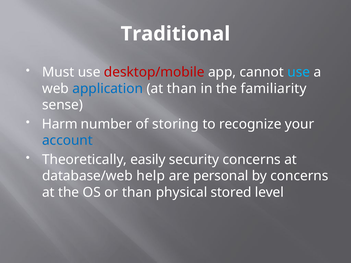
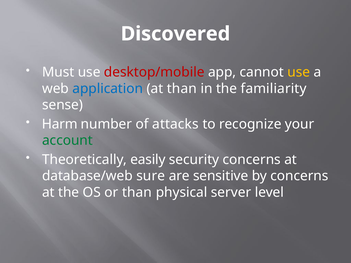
Traditional: Traditional -> Discovered
use at (299, 72) colour: light blue -> yellow
storing: storing -> attacks
account colour: blue -> green
help: help -> sure
personal: personal -> sensitive
stored: stored -> server
